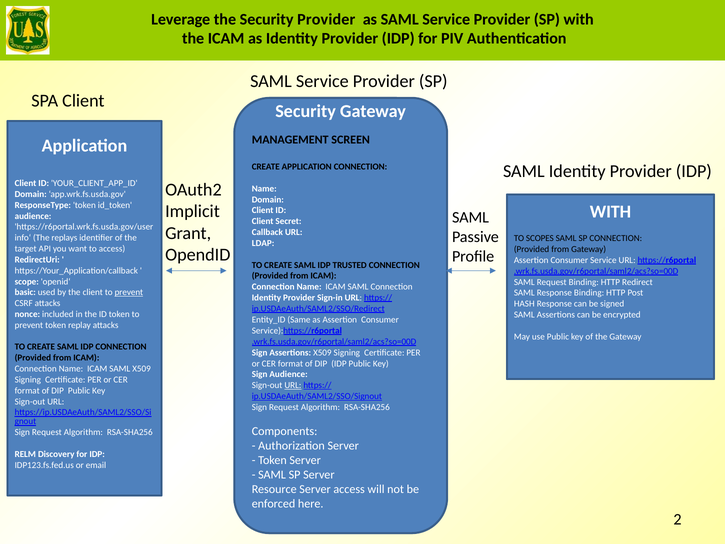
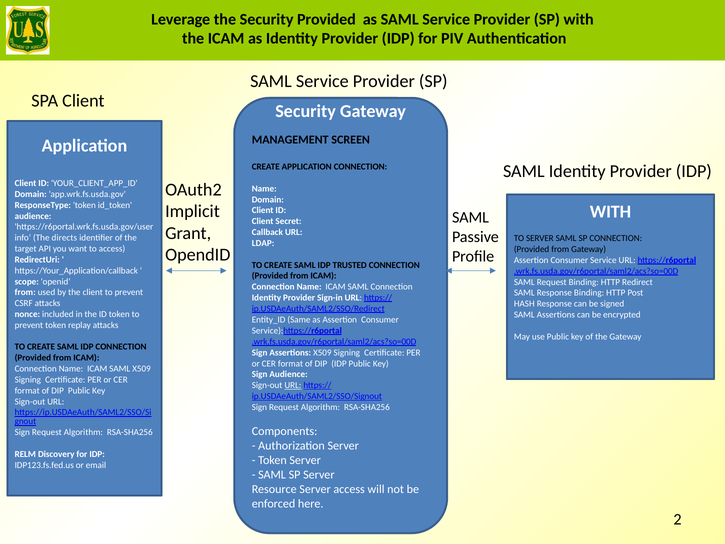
Security Provider: Provider -> Provided
replays: replays -> directs
TO SCOPES: SCOPES -> SERVER
basic at (25, 292): basic -> from
prevent at (129, 292) underline: present -> none
